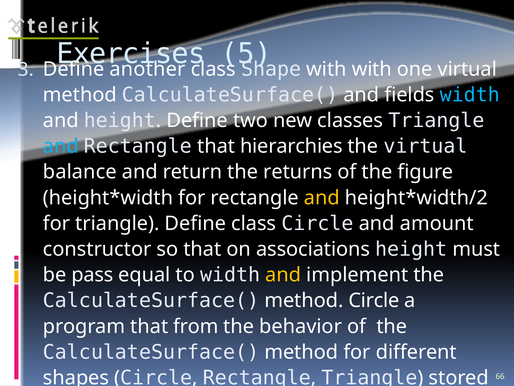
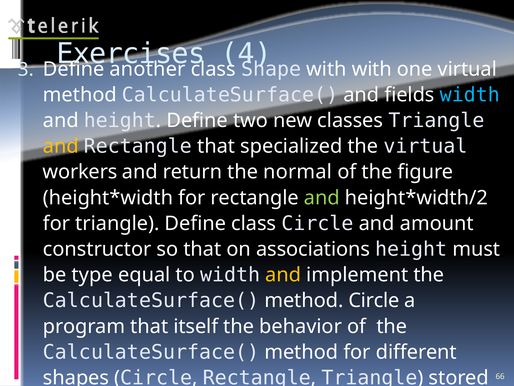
5: 5 -> 4
and at (61, 146) colour: light blue -> yellow
hierarchies: hierarchies -> specialized
balance: balance -> workers
returns: returns -> normal
and at (322, 198) colour: yellow -> light green
pass: pass -> type
from: from -> itself
